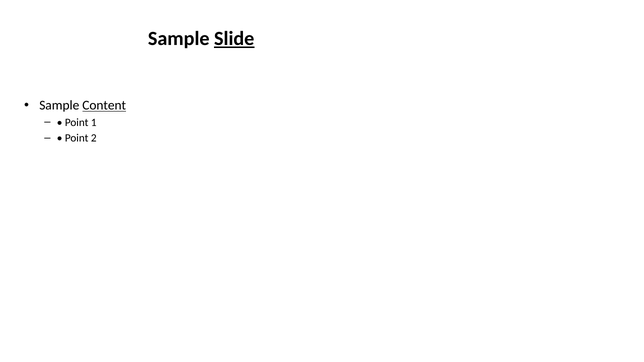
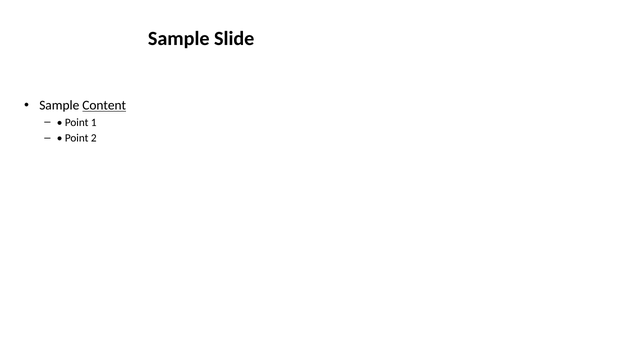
Slide underline: present -> none
